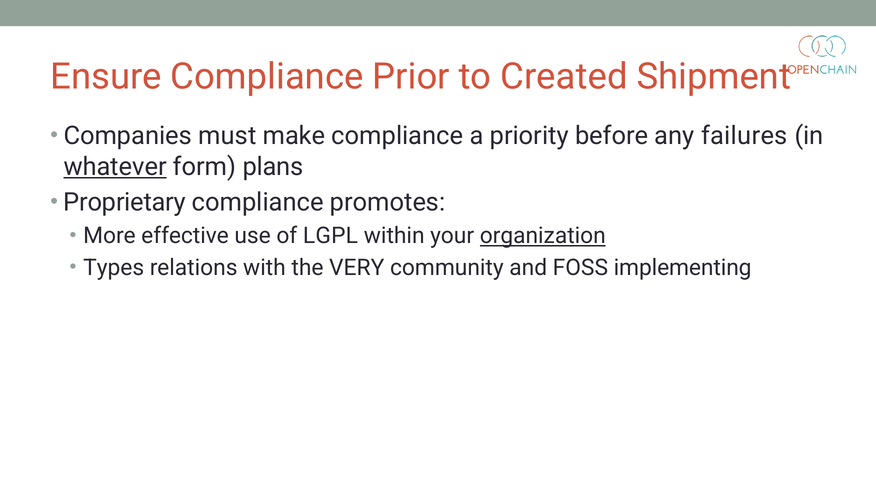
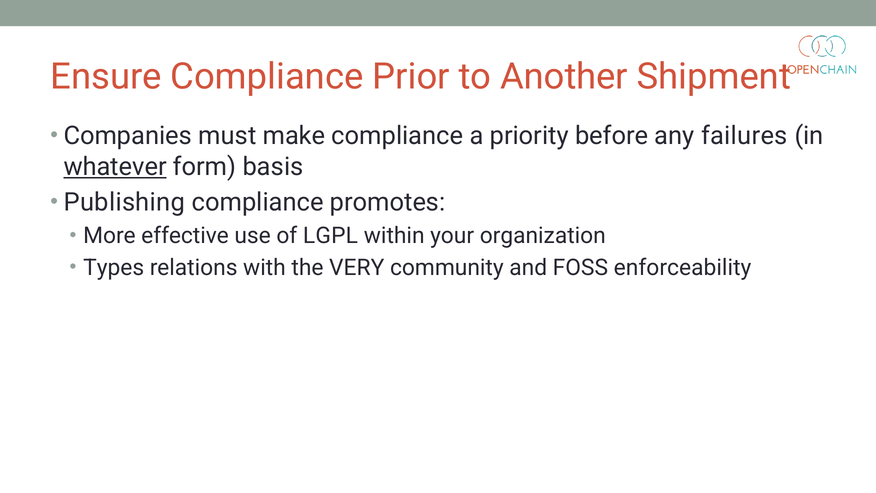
Created: Created -> Another
plans: plans -> basis
Proprietary: Proprietary -> Publishing
organization underline: present -> none
implementing: implementing -> enforceability
